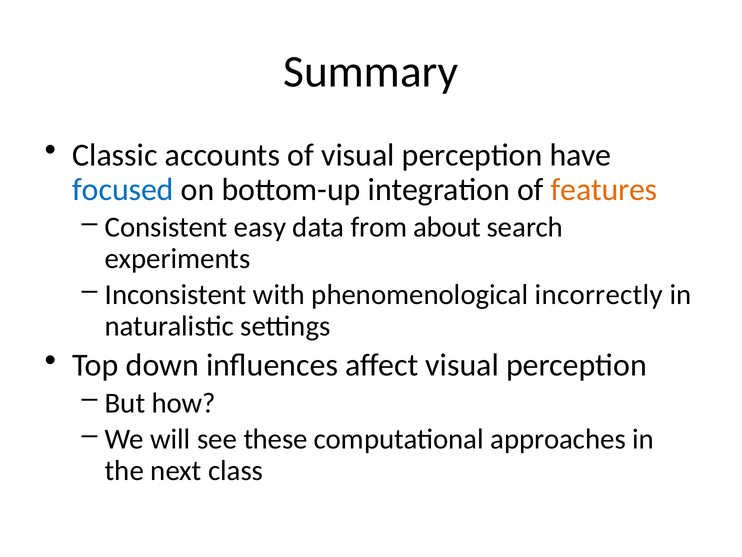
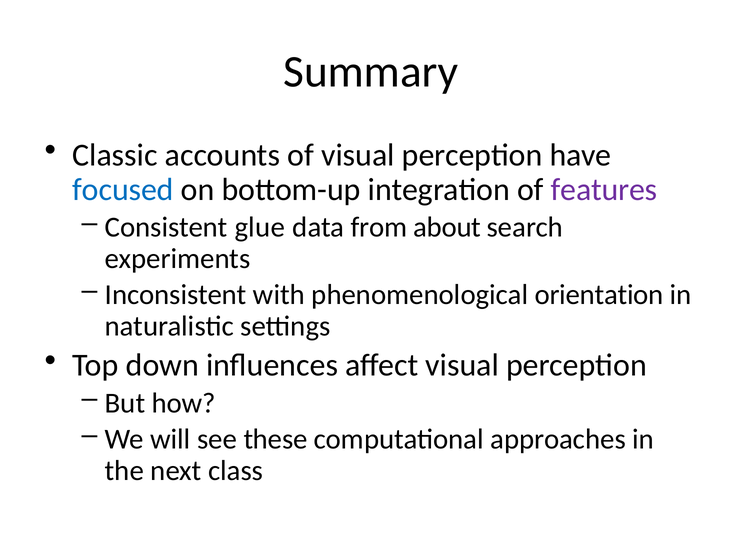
features colour: orange -> purple
easy: easy -> glue
incorrectly: incorrectly -> orientation
